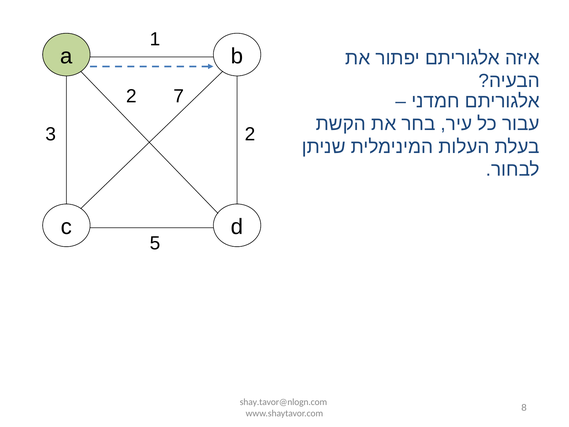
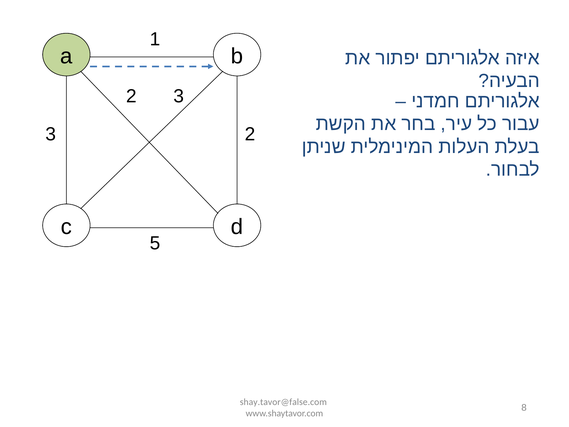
2 7: 7 -> 3
shay.tavor@nlogn.com: shay.tavor@nlogn.com -> shay.tavor@false.com
